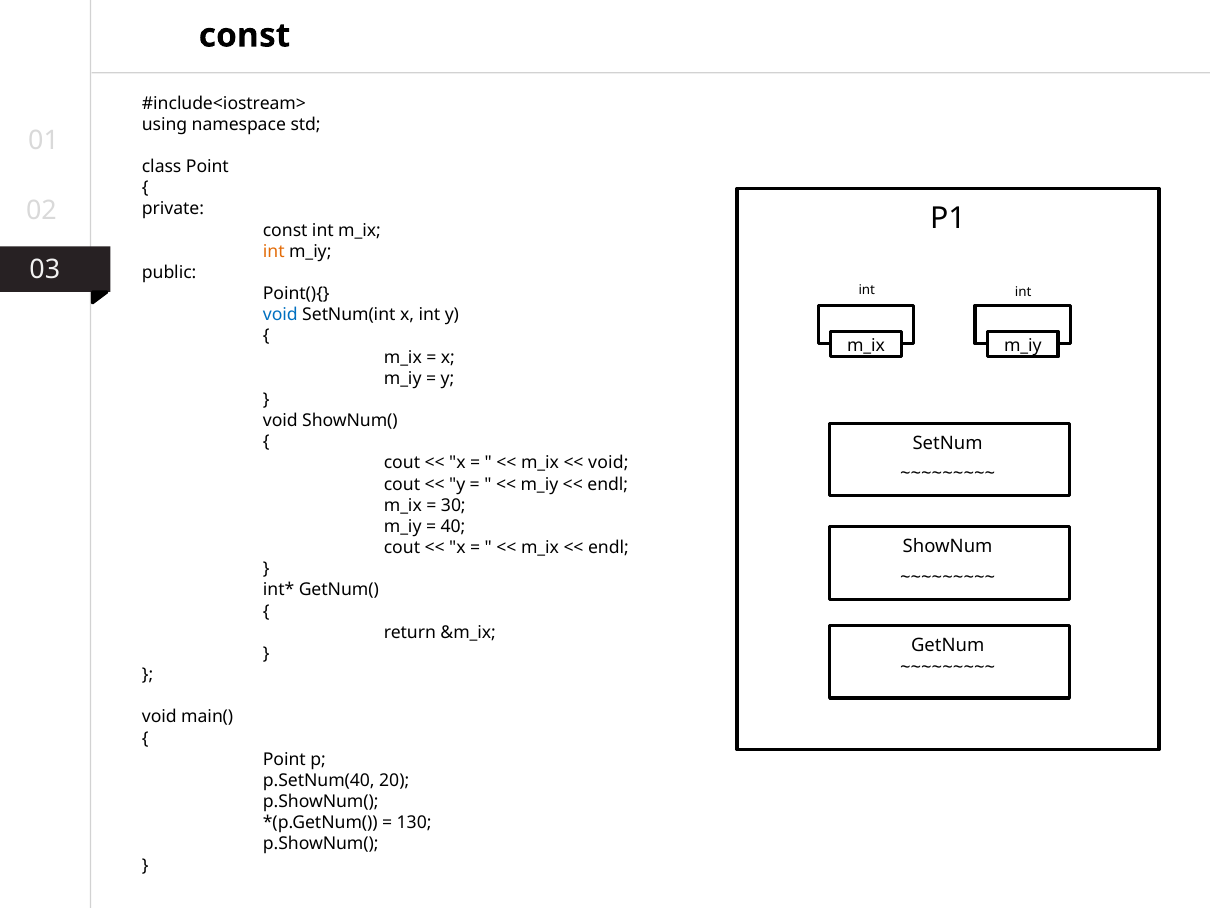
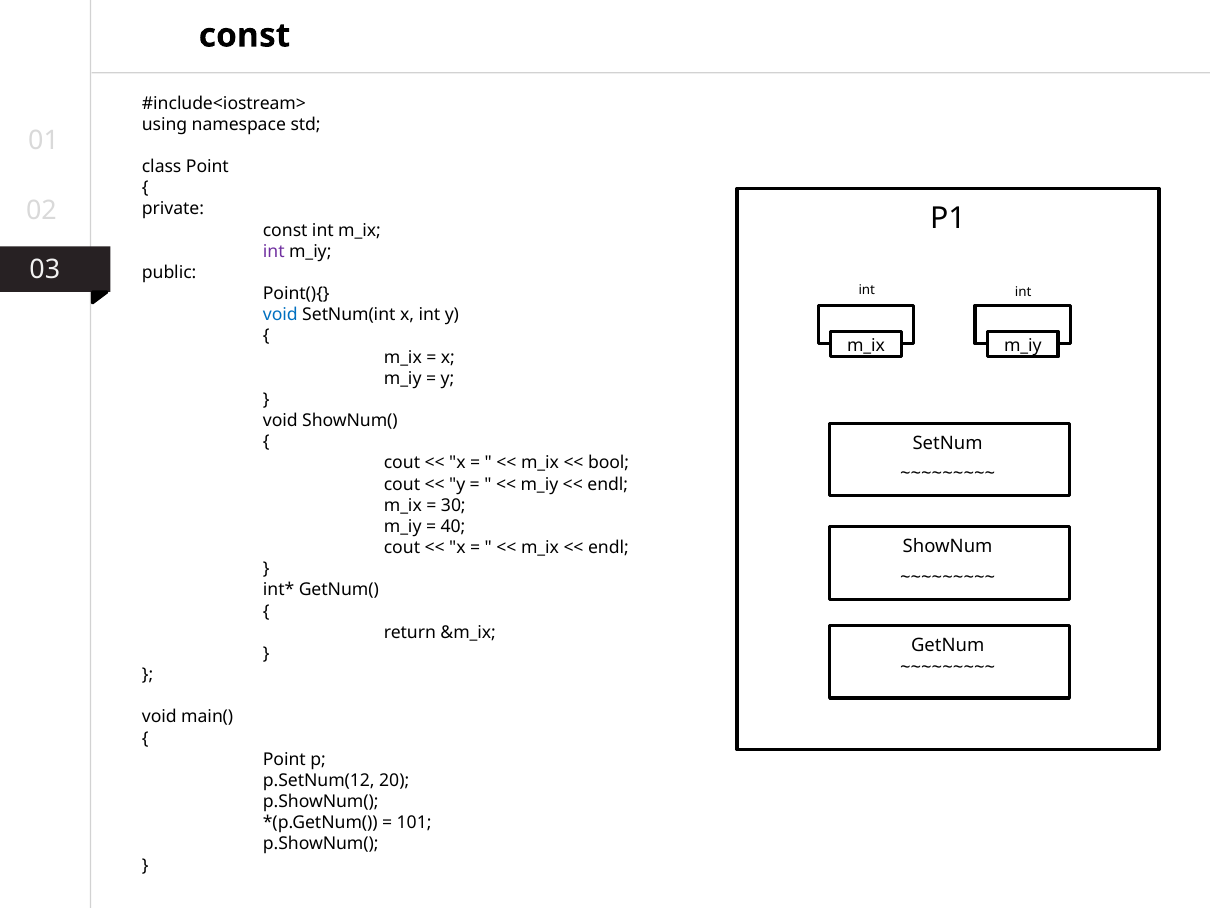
int at (274, 251) colour: orange -> purple
void at (608, 463): void -> bool
p.SetNum(40: p.SetNum(40 -> p.SetNum(12
130: 130 -> 101
